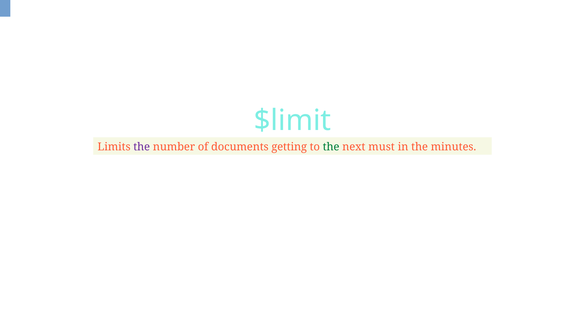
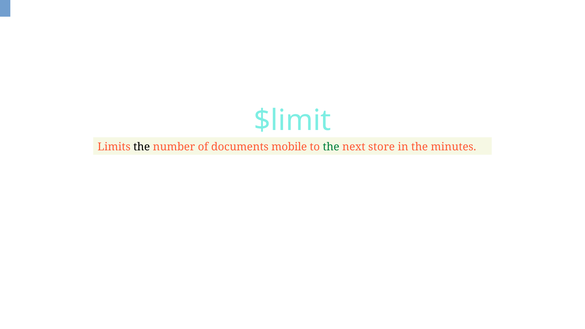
the at (142, 147) colour: purple -> black
getting: getting -> mobile
must: must -> store
